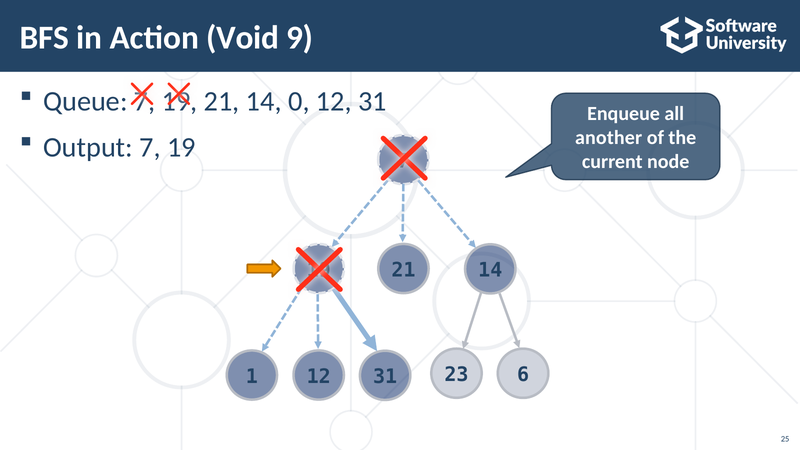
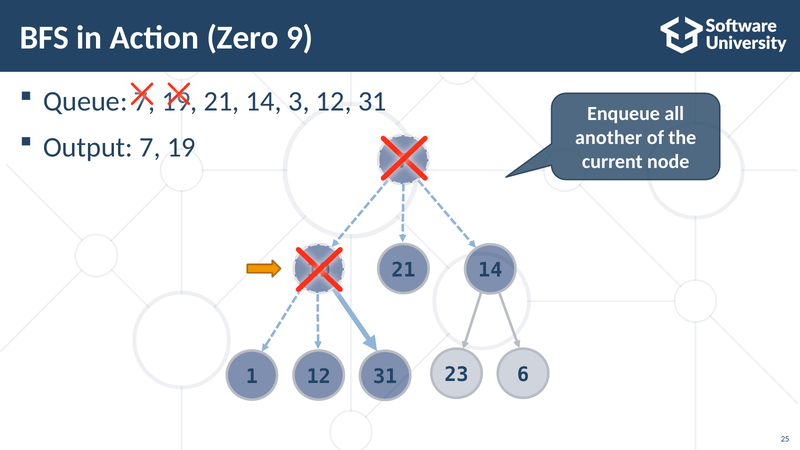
Void: Void -> Zero
0: 0 -> 3
